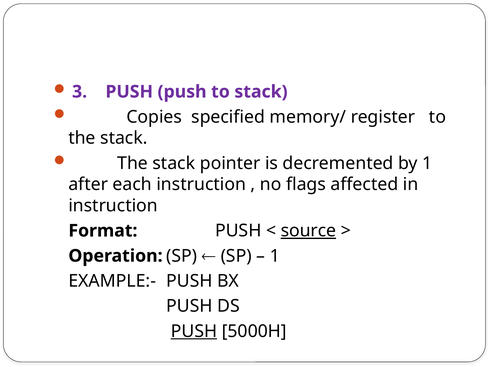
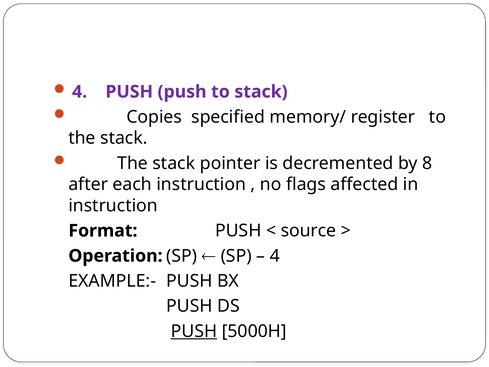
3 at (80, 92): 3 -> 4
by 1: 1 -> 8
source underline: present -> none
1 at (275, 256): 1 -> 4
